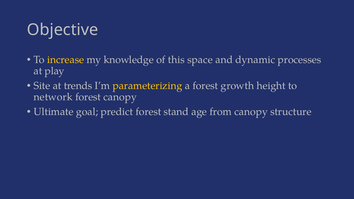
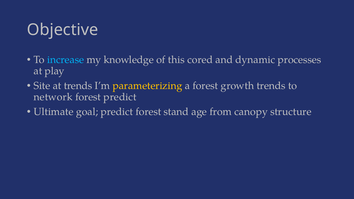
increase colour: yellow -> light blue
space: space -> cored
growth height: height -> trends
forest canopy: canopy -> predict
